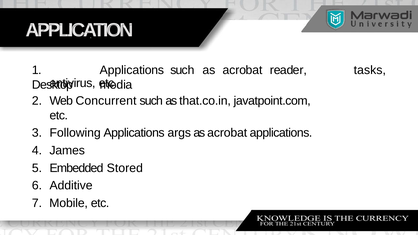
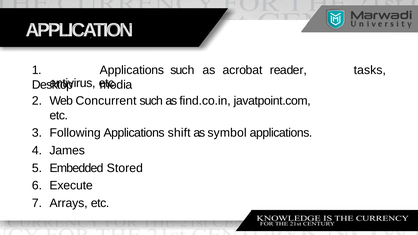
that.co.in: that.co.in -> find.co.in
args: args -> shift
acrobat at (227, 133): acrobat -> symbol
Additive: Additive -> Execute
Mobile: Mobile -> Arrays
